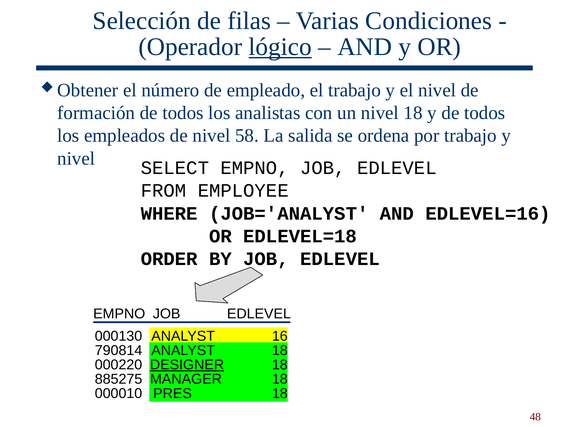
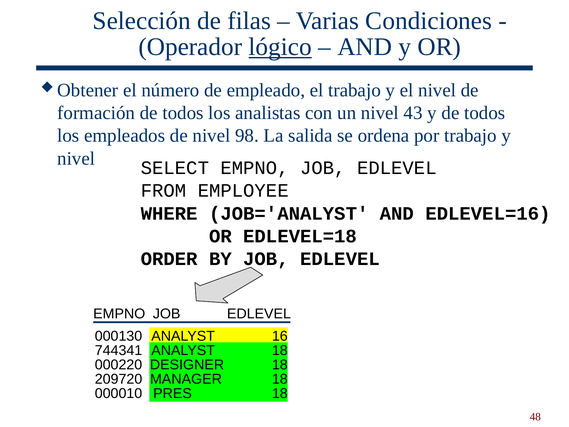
nivel 18: 18 -> 43
58: 58 -> 98
790814: 790814 -> 744341
DESIGNER underline: present -> none
885275: 885275 -> 209720
